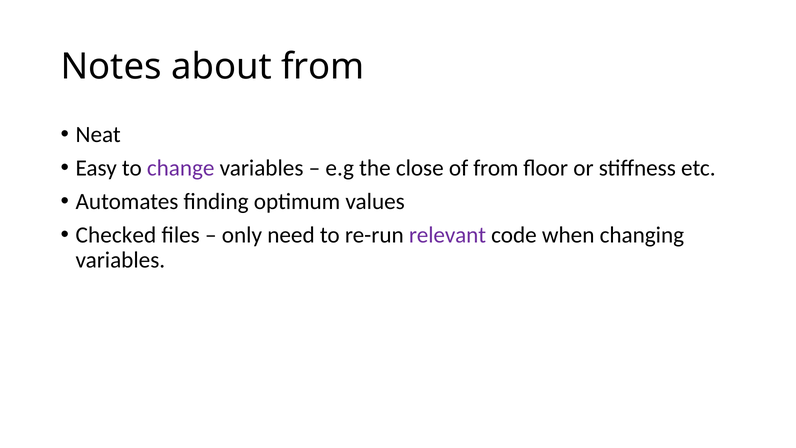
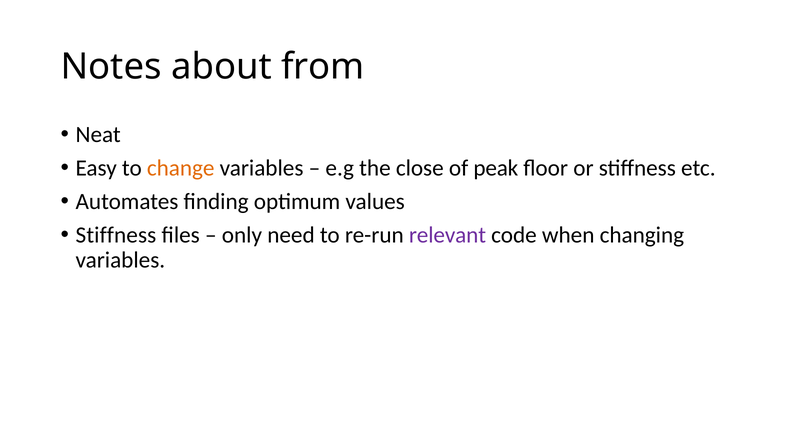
change colour: purple -> orange
of from: from -> peak
Checked at (116, 235): Checked -> Stiffness
